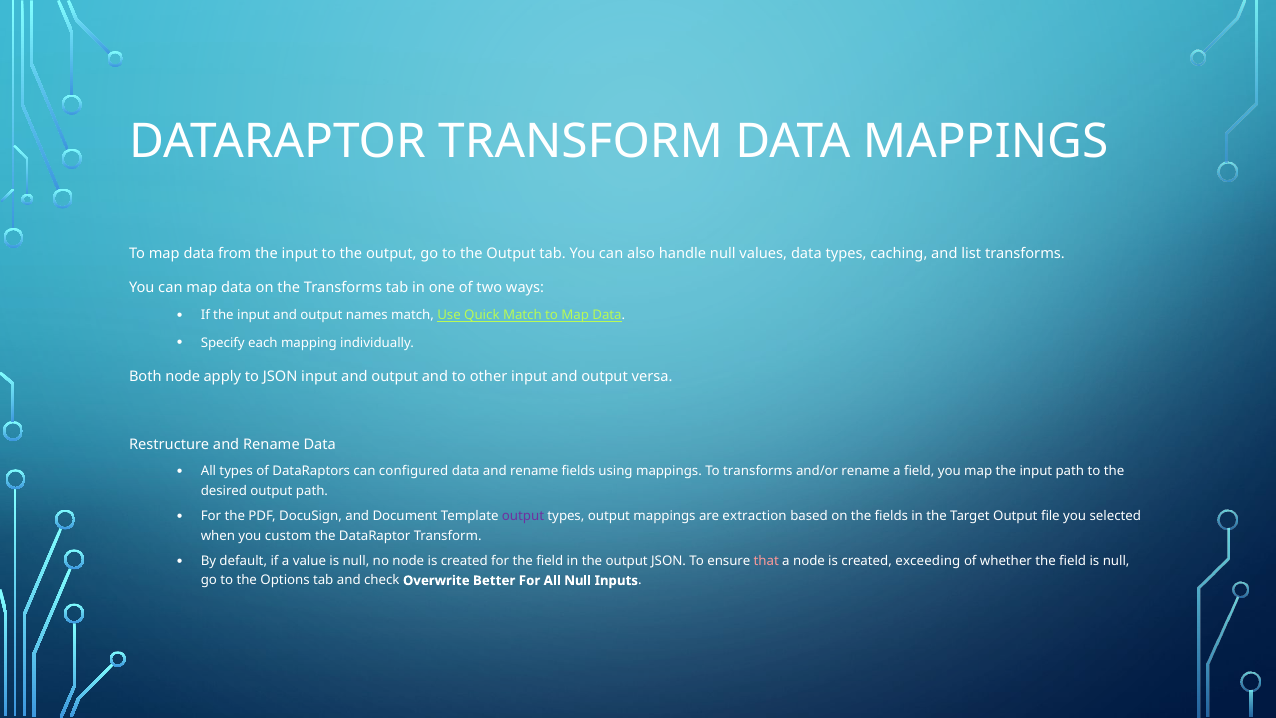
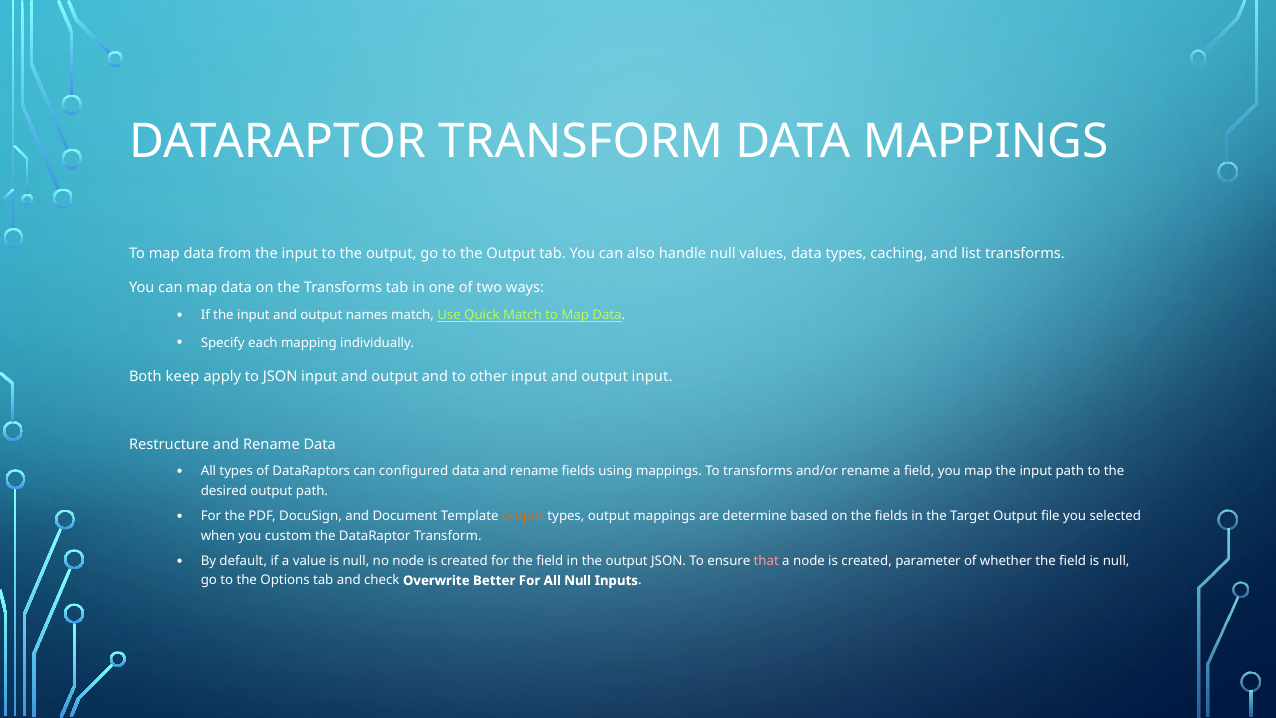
Both node: node -> keep
output versa: versa -> input
output at (523, 516) colour: purple -> orange
extraction: extraction -> determine
exceeding: exceeding -> parameter
